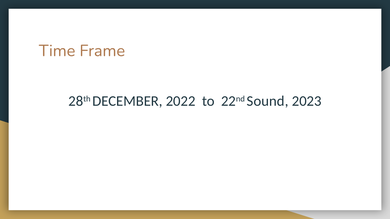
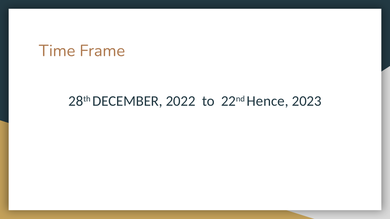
Sound: Sound -> Hence
